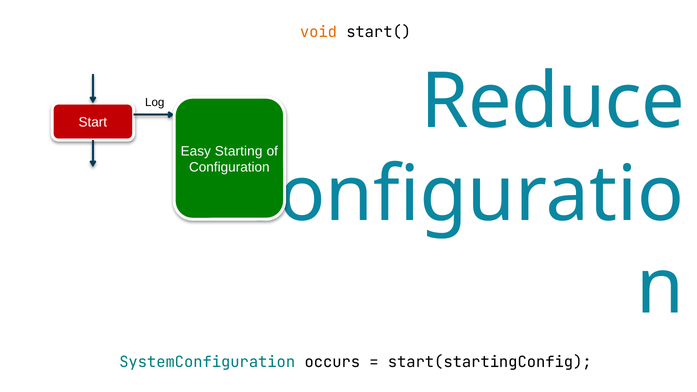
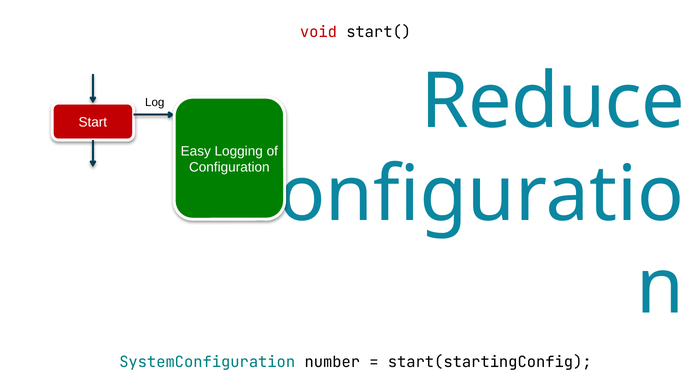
void colour: orange -> red
Starting: Starting -> Logging
occurs: occurs -> number
